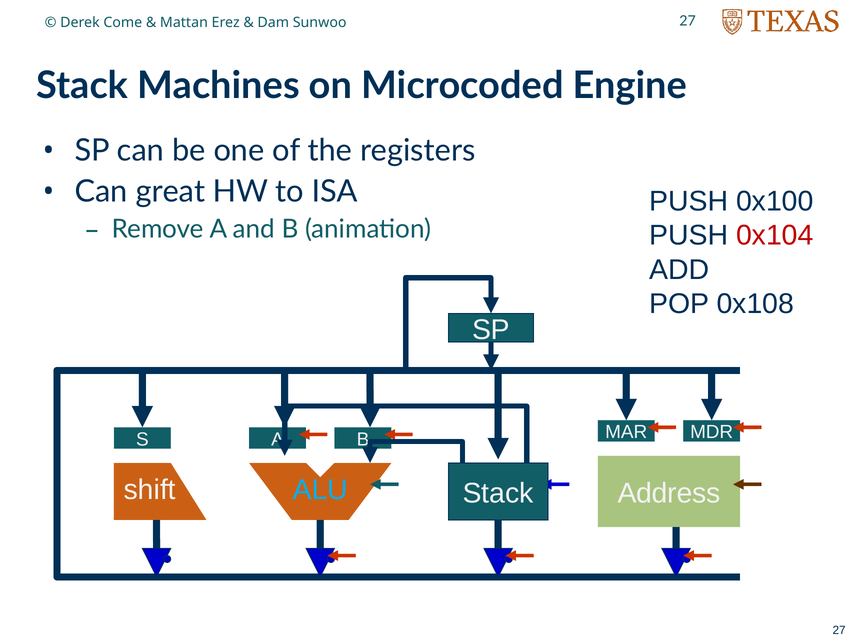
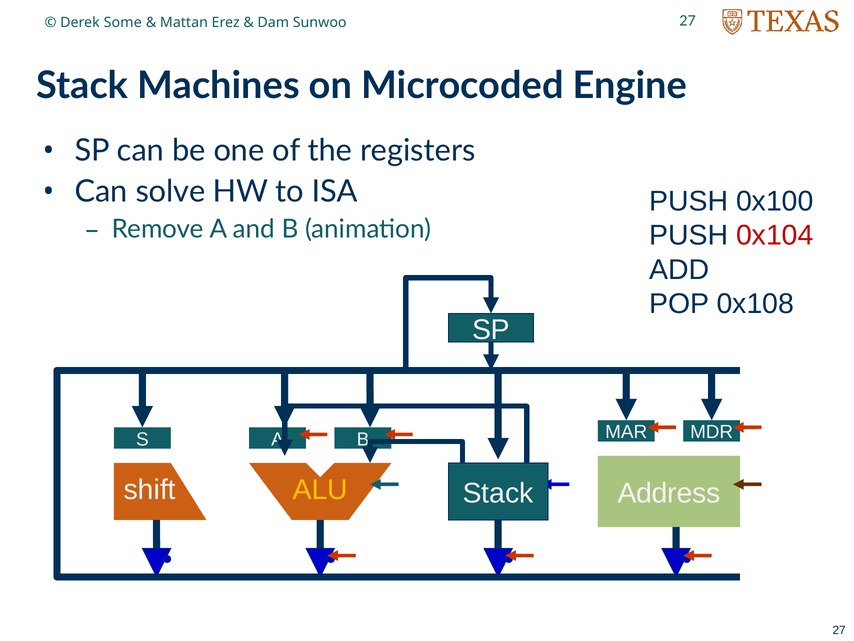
Come: Come -> Some
great: great -> solve
ALU colour: light blue -> yellow
